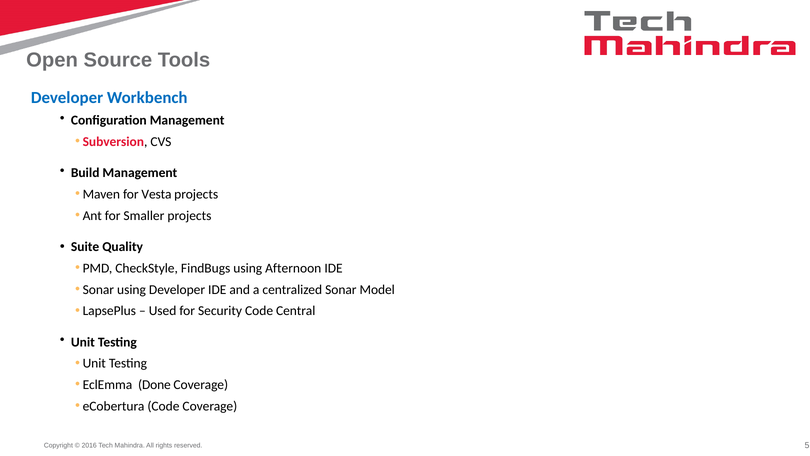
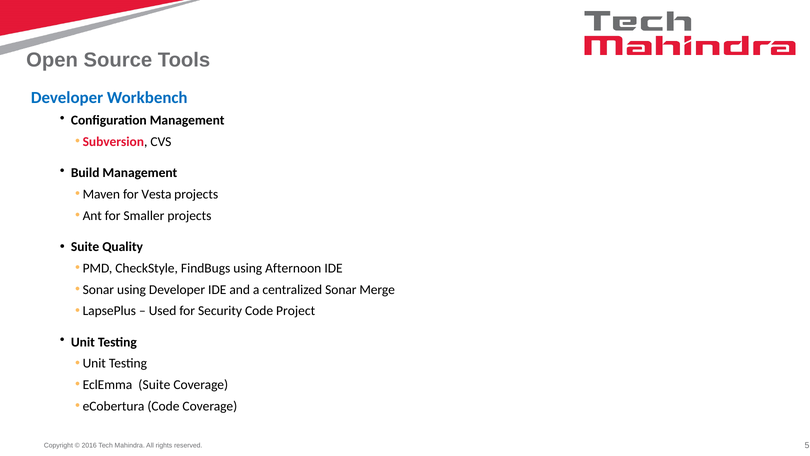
Model: Model -> Merge
Central: Central -> Project
EclEmma Done: Done -> Suite
